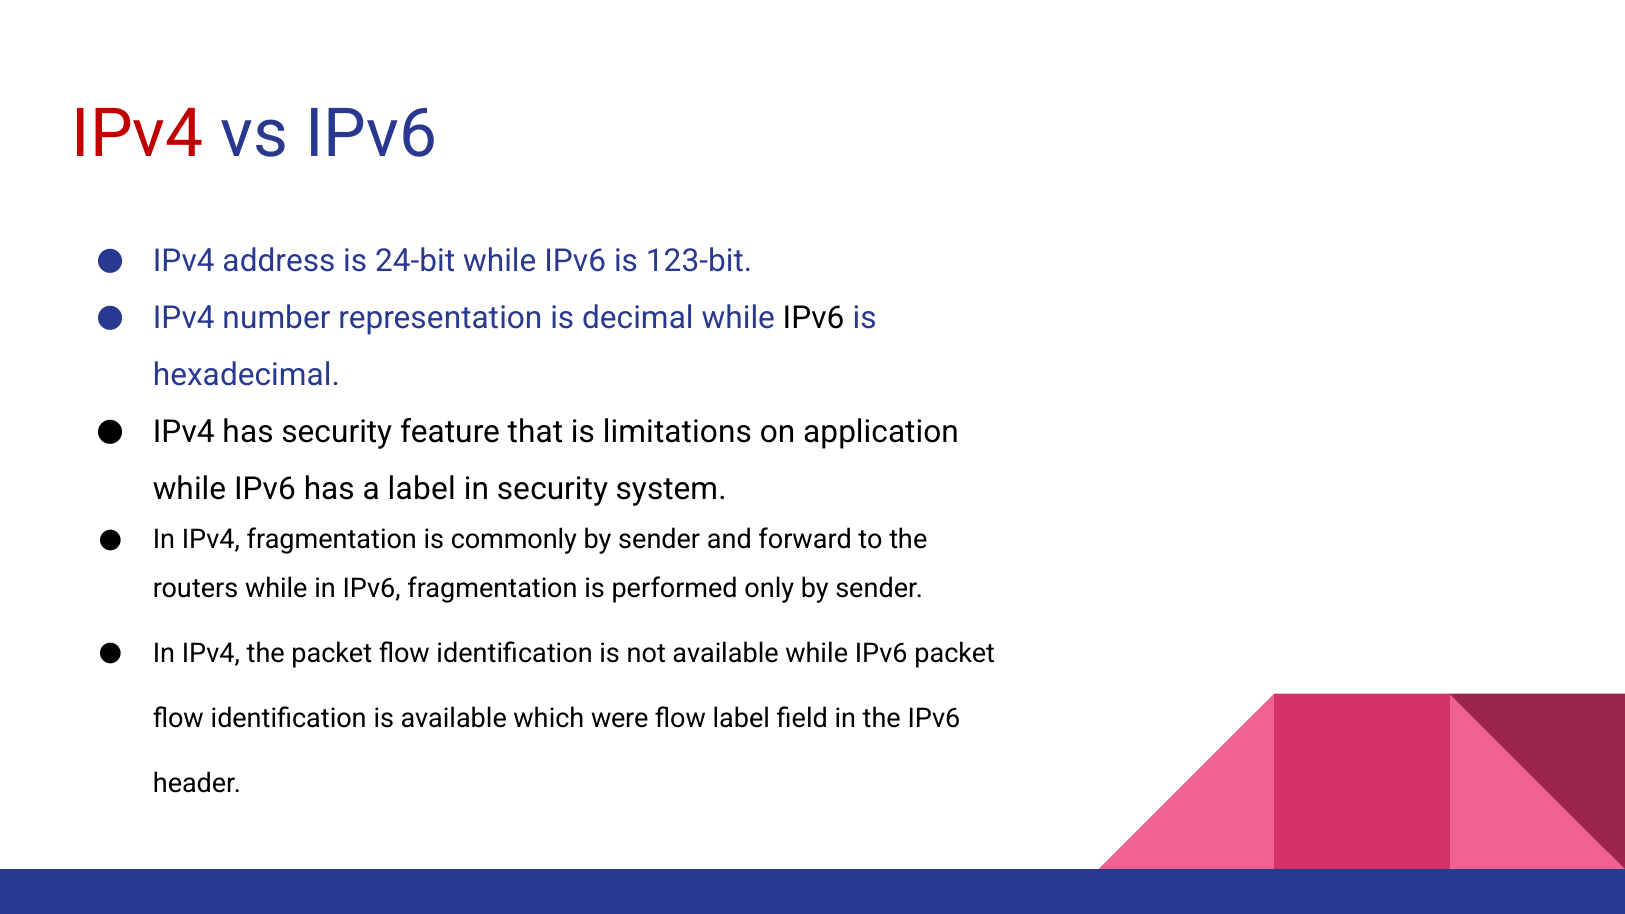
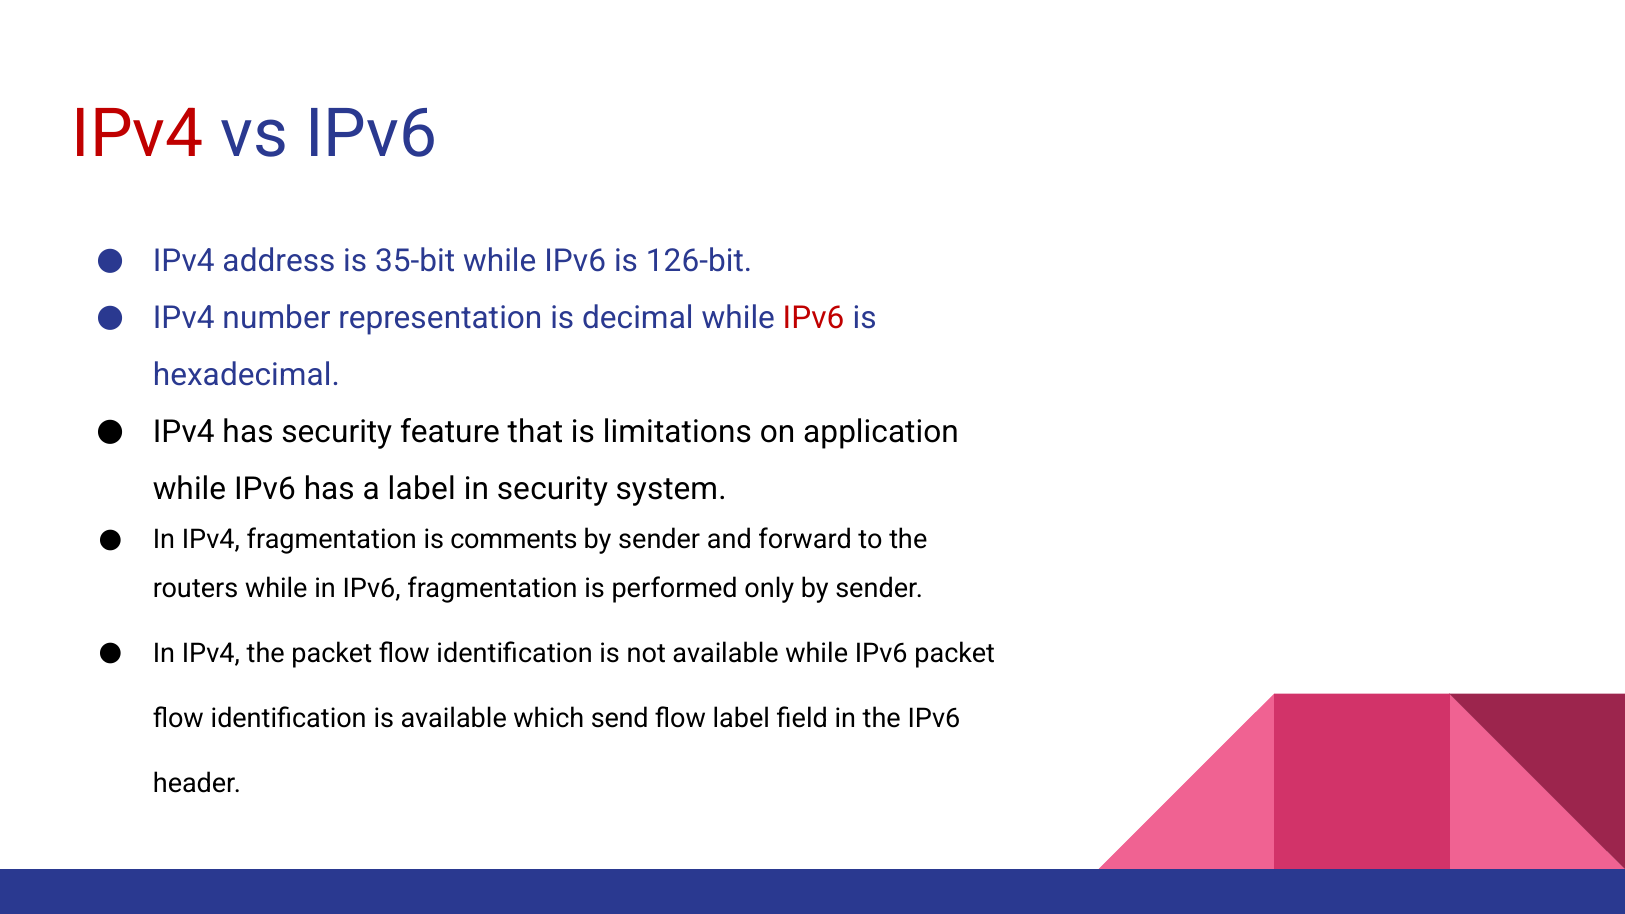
24-bit: 24-bit -> 35-bit
123-bit: 123-bit -> 126-bit
IPv6 at (814, 318) colour: black -> red
commonly: commonly -> comments
were: were -> send
